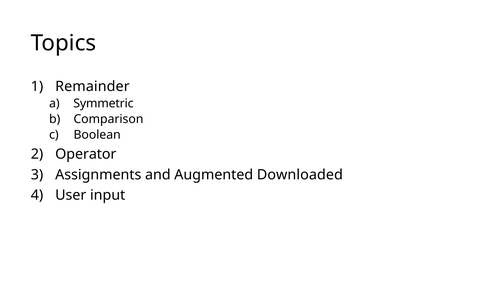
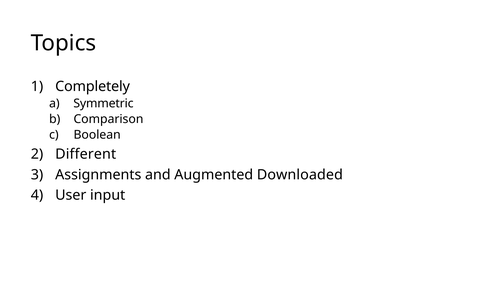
Remainder: Remainder -> Completely
Operator: Operator -> Different
